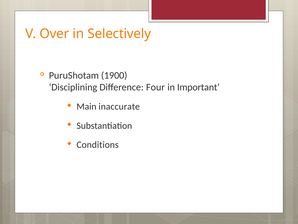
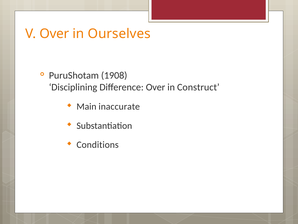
Selectively: Selectively -> Ourselves
1900: 1900 -> 1908
Difference Four: Four -> Over
Important: Important -> Construct
